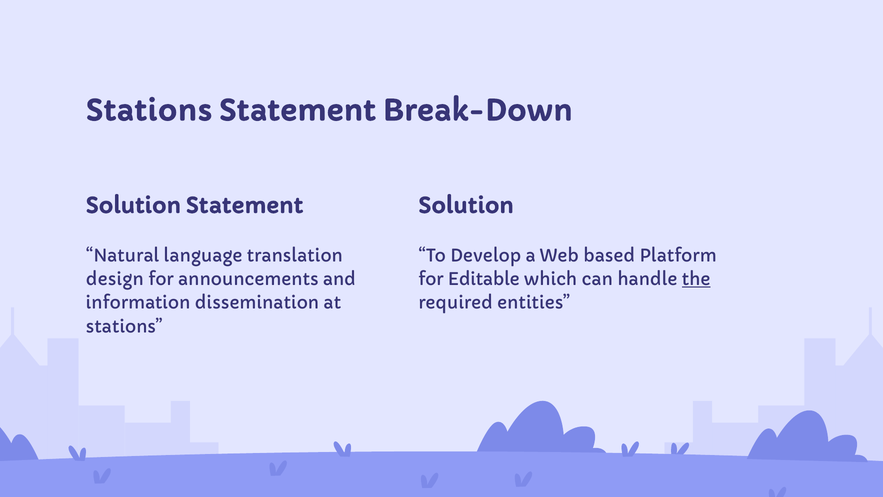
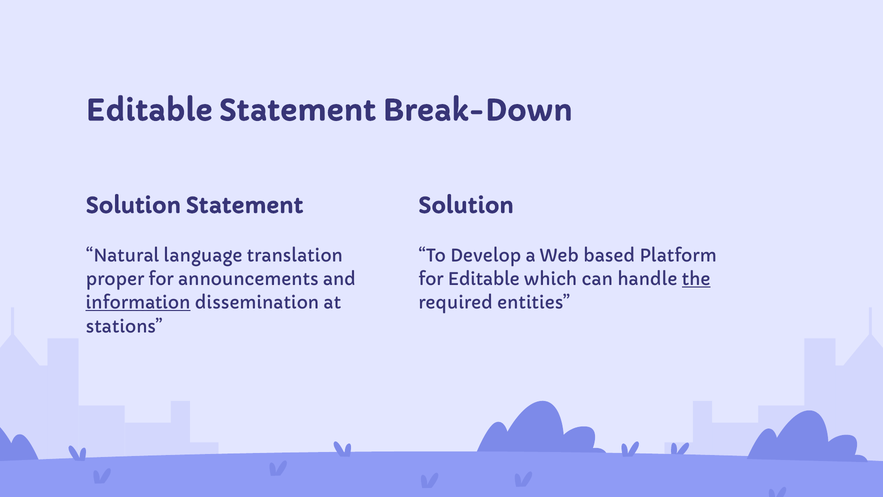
Stations at (149, 111): Stations -> Editable
design: design -> proper
information underline: none -> present
